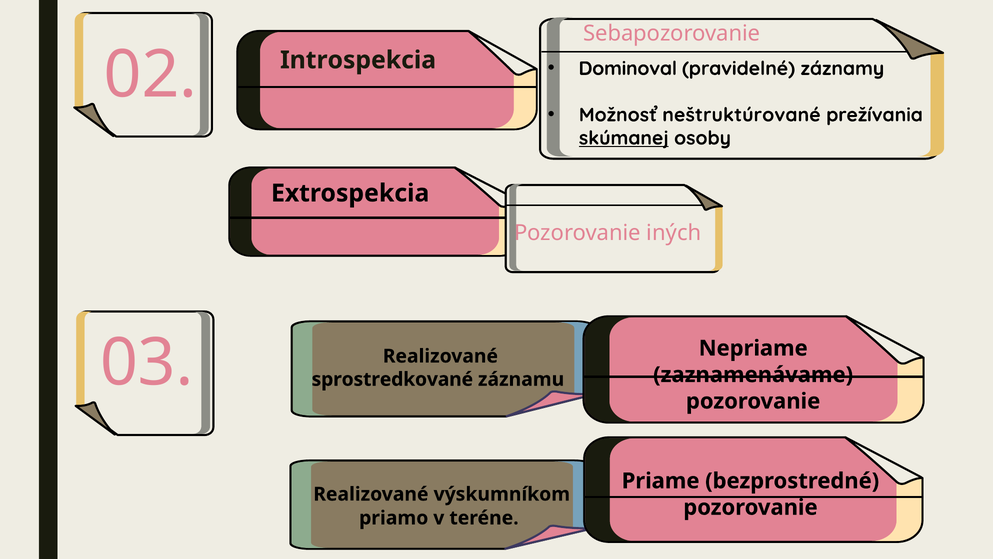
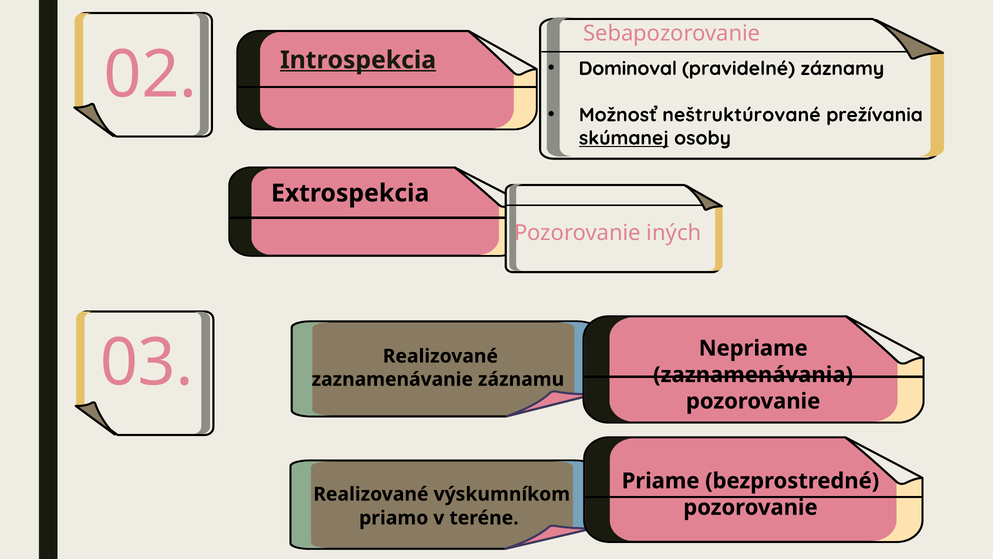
Introspekcia underline: none -> present
zaznamenávame: zaznamenávame -> zaznamenávania
sprostredkované: sprostredkované -> zaznamenávanie
